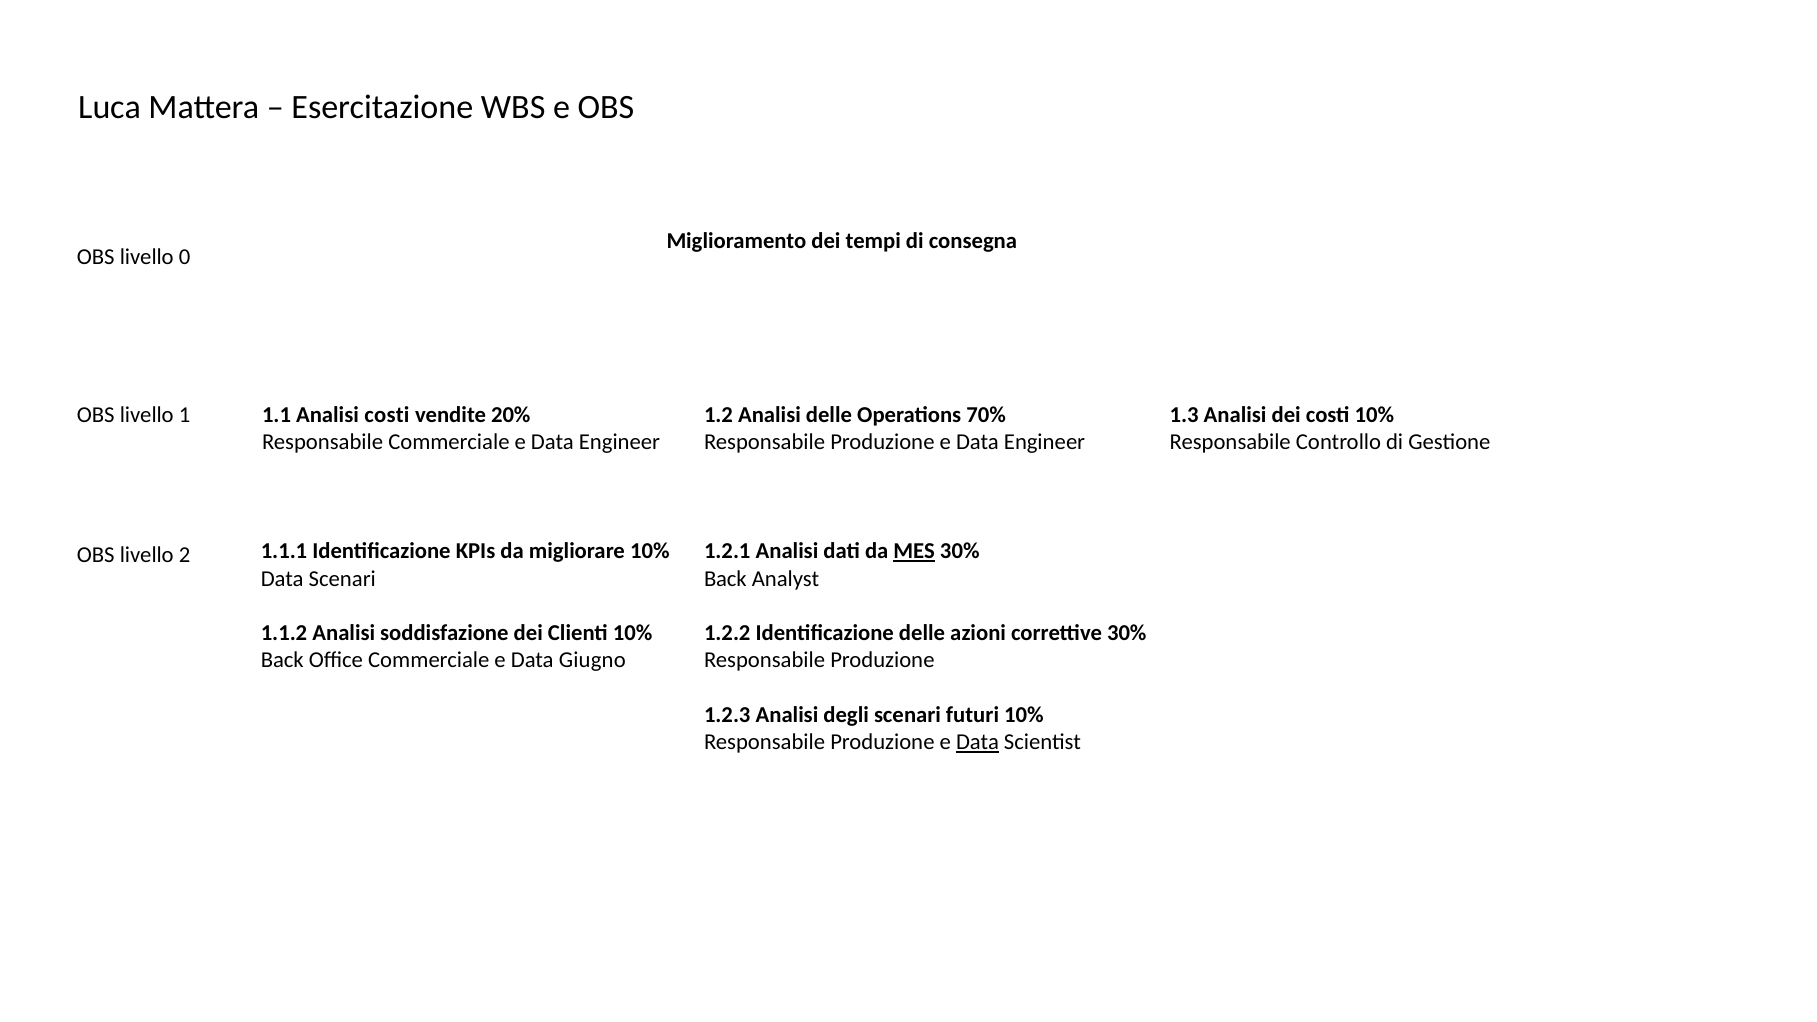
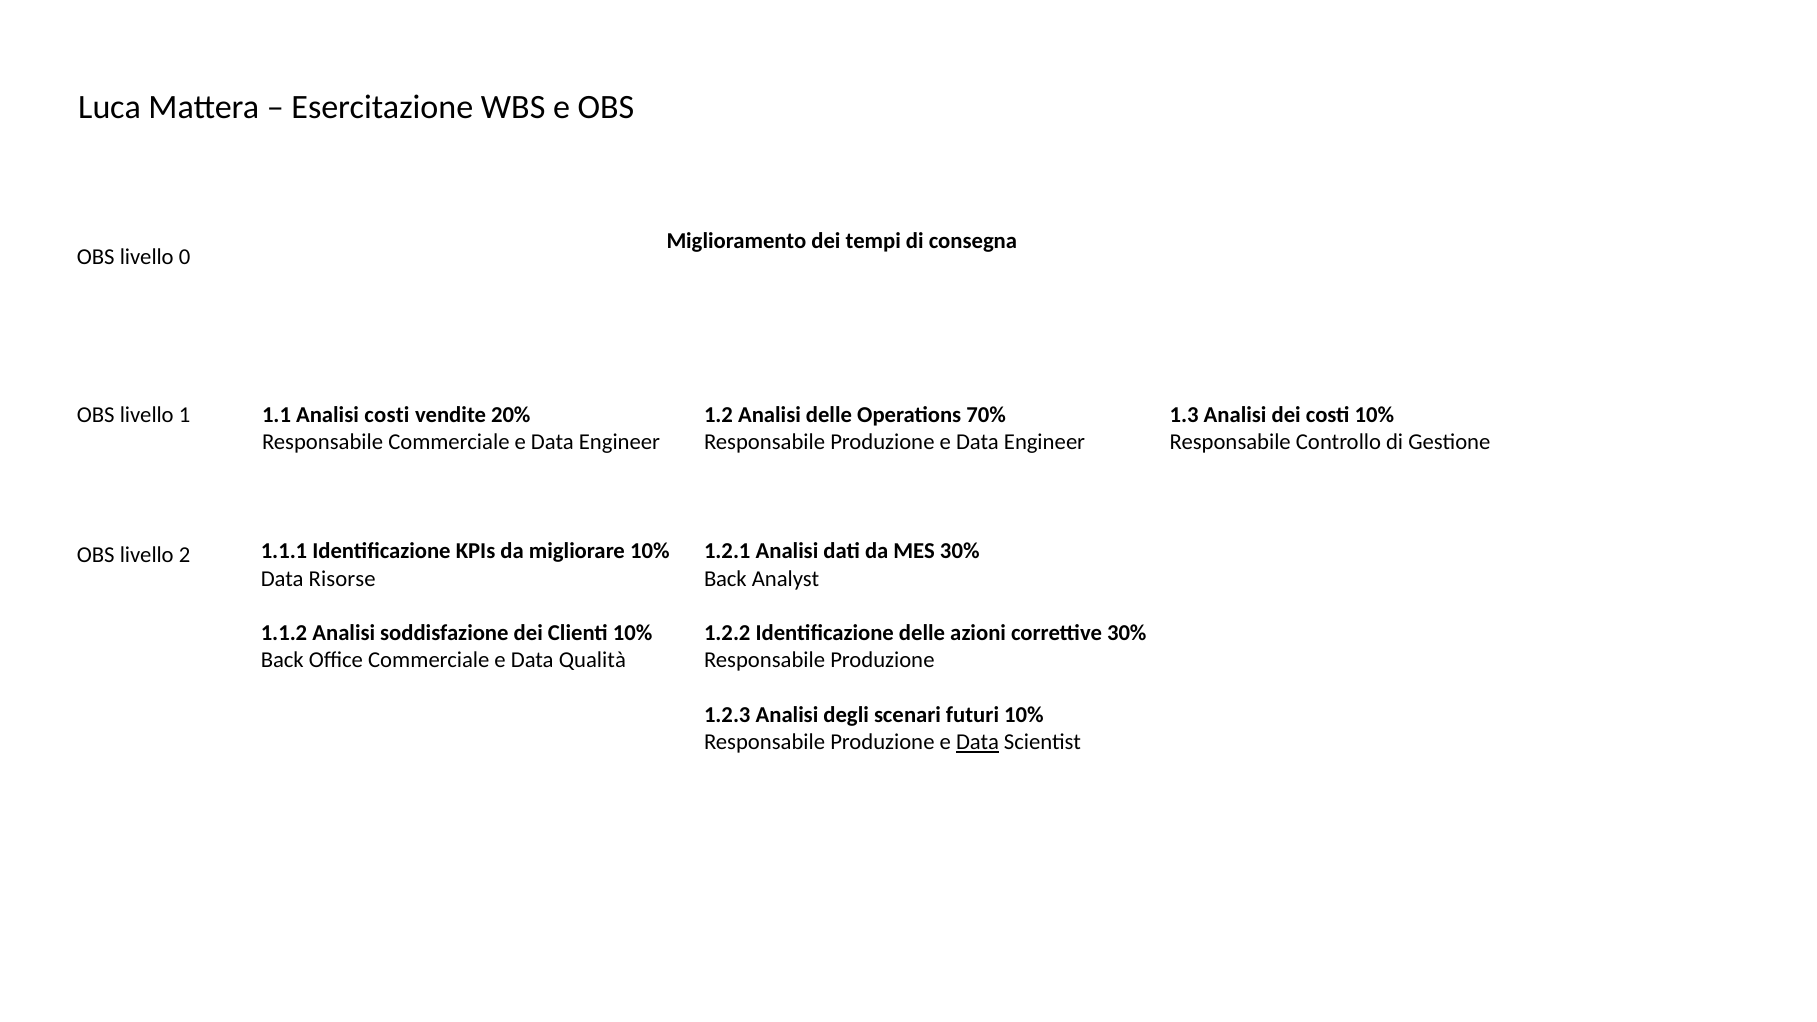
MES underline: present -> none
Data Scenari: Scenari -> Risorse
Giugno: Giugno -> Qualità
